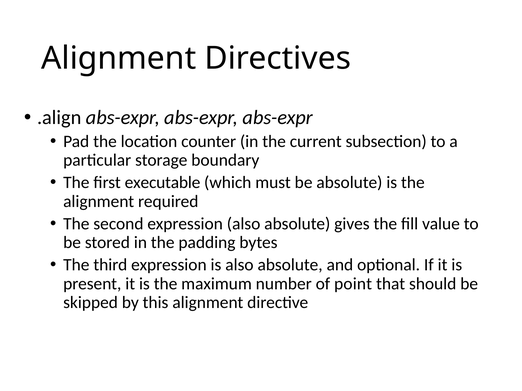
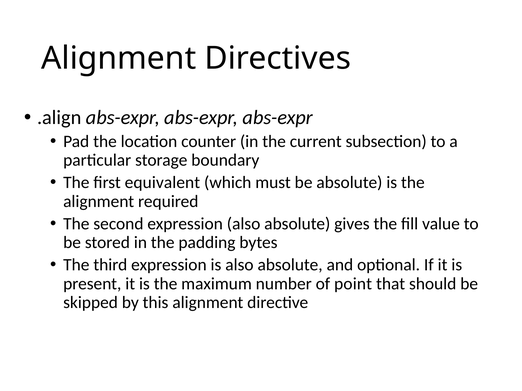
executable: executable -> equivalent
